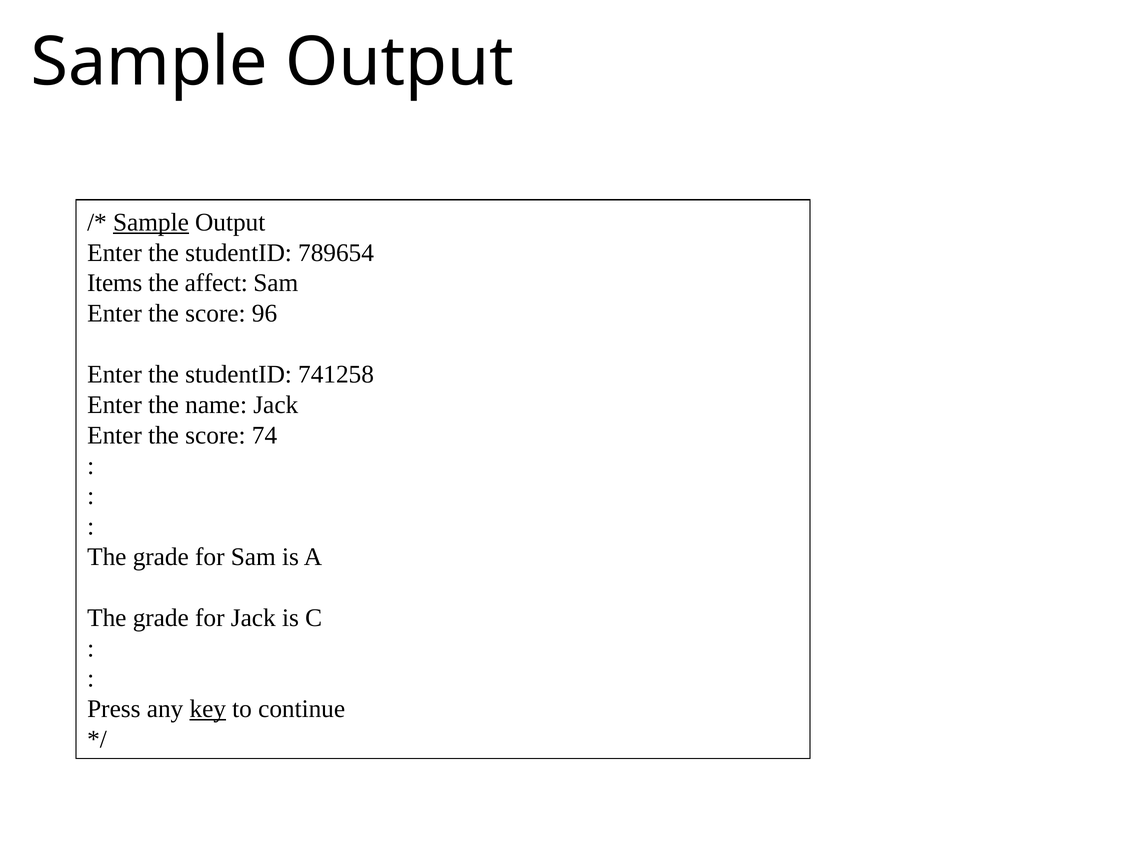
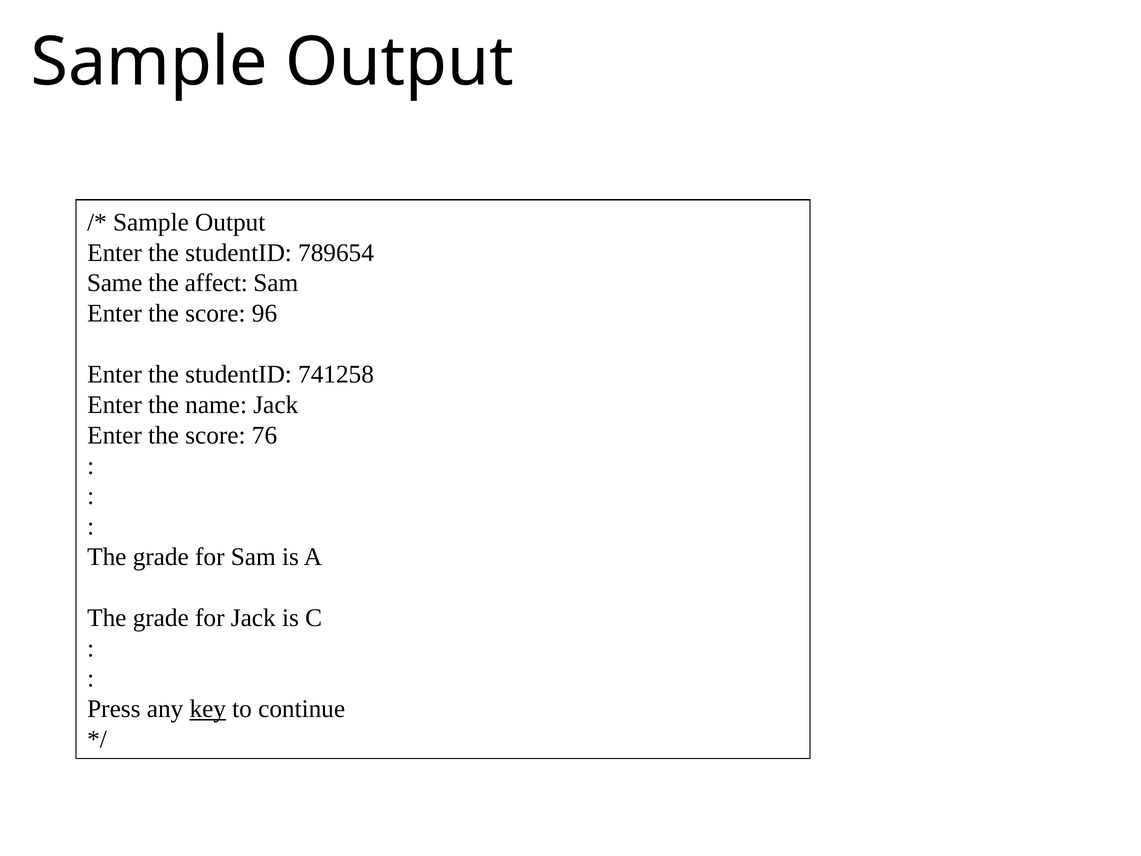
Sample at (151, 222) underline: present -> none
Items: Items -> Same
74: 74 -> 76
